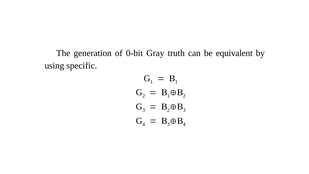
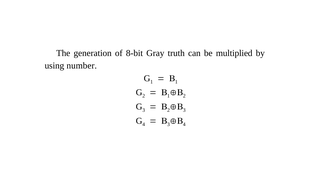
0-bit: 0-bit -> 8-bit
equivalent: equivalent -> multiplied
specific: specific -> number
